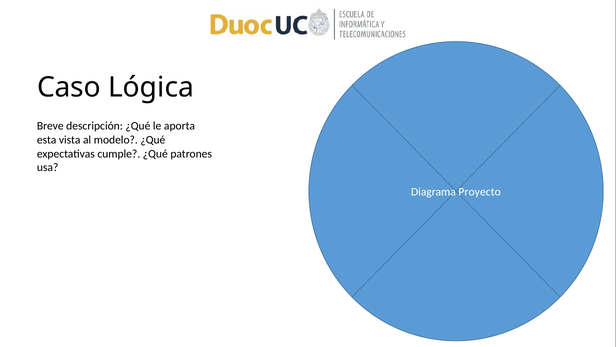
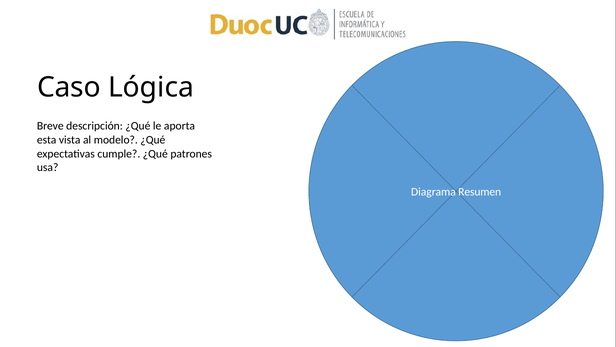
Proyecto: Proyecto -> Resumen
